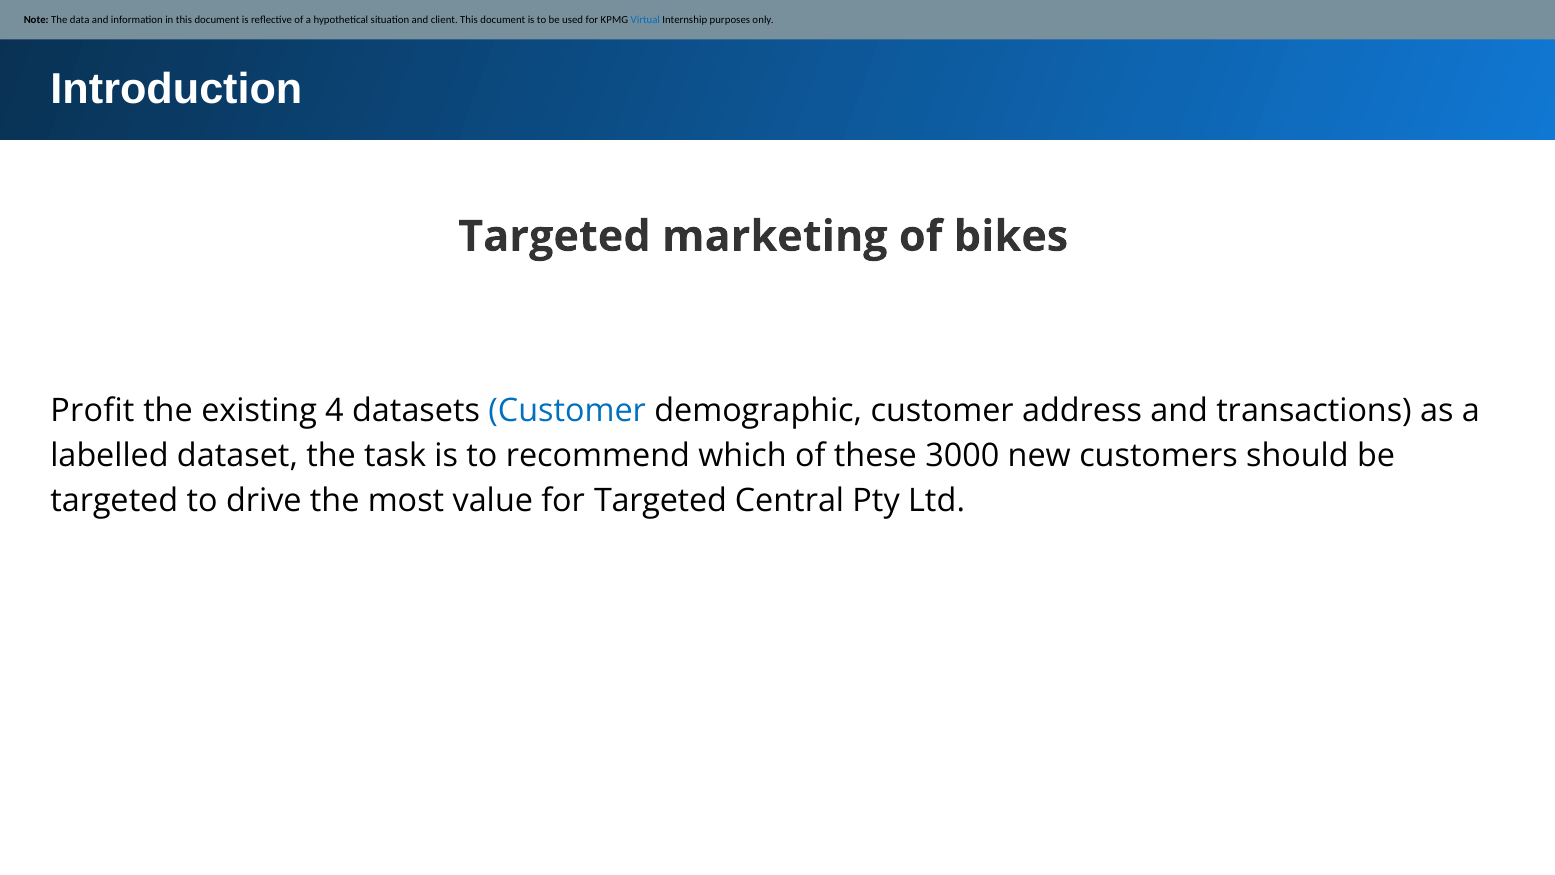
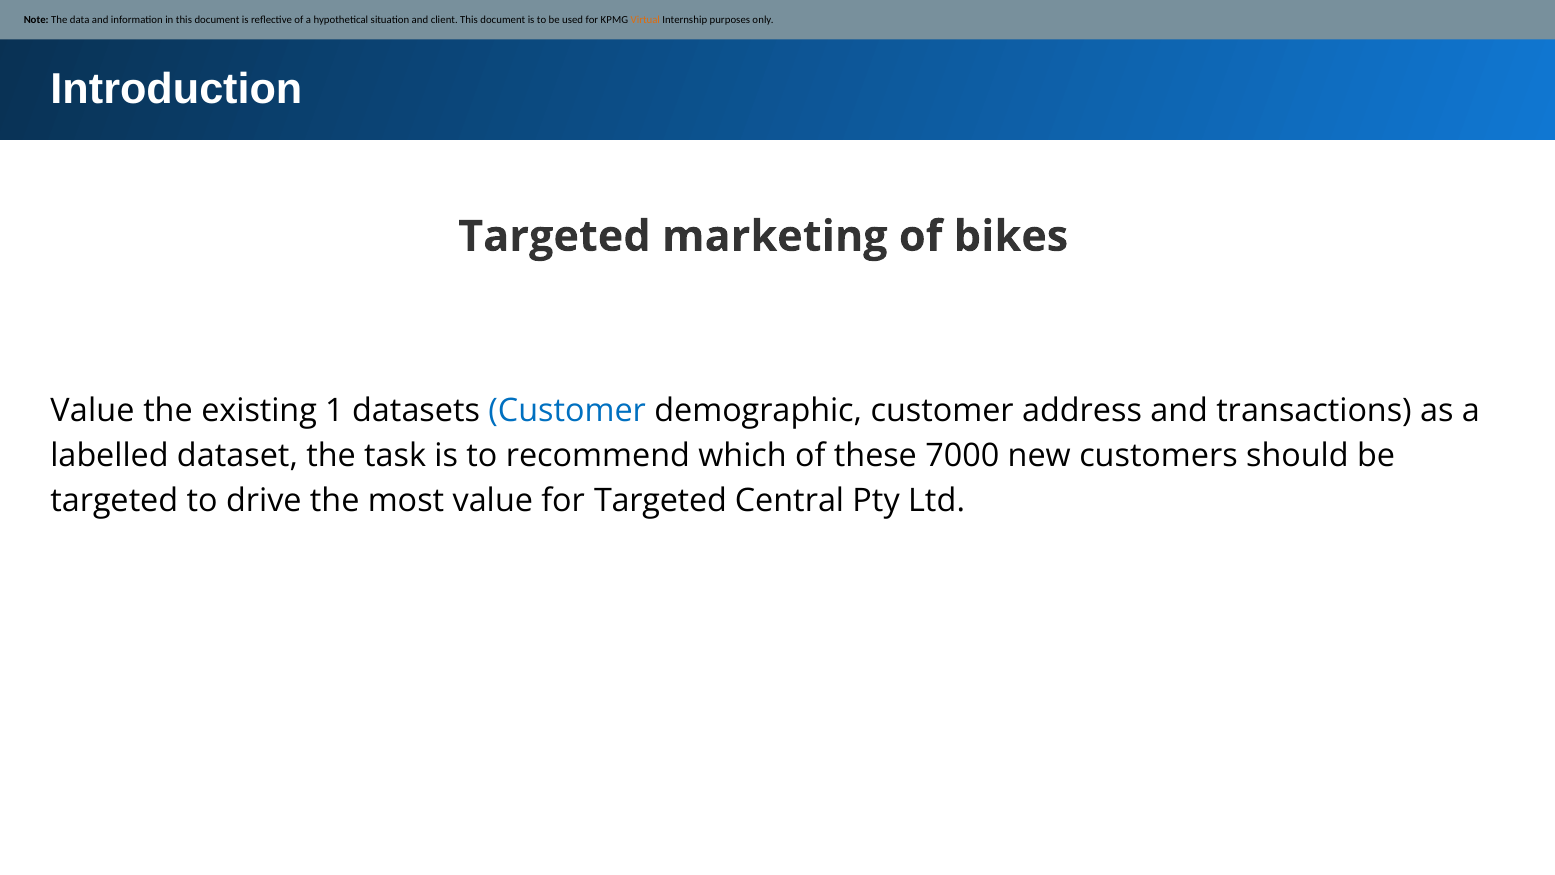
Virtual colour: blue -> orange
Profit at (92, 411): Profit -> Value
4: 4 -> 1
3000: 3000 -> 7000
